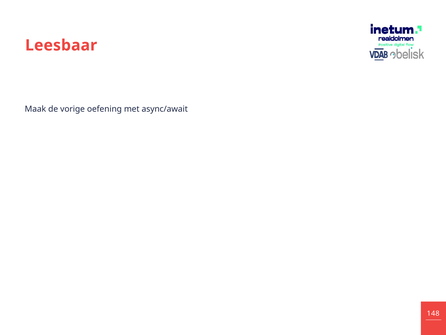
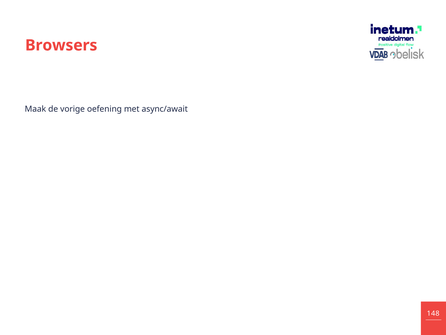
Leesbaar: Leesbaar -> Browsers
